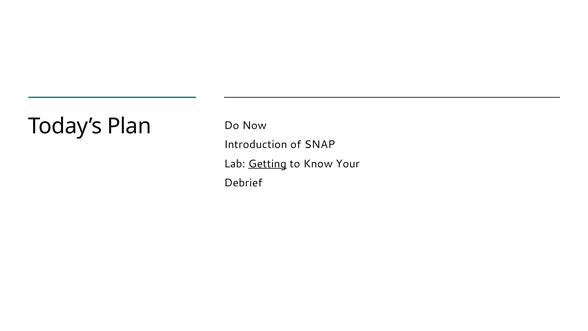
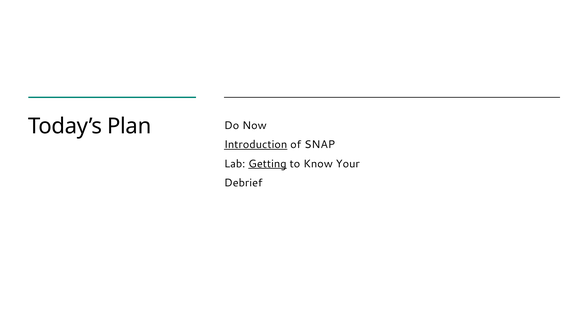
Introduction underline: none -> present
